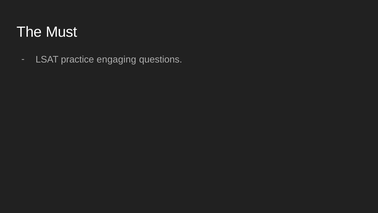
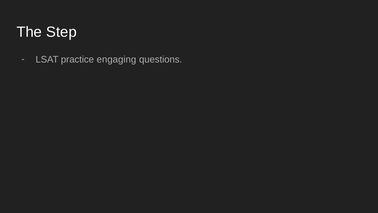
Must: Must -> Step
